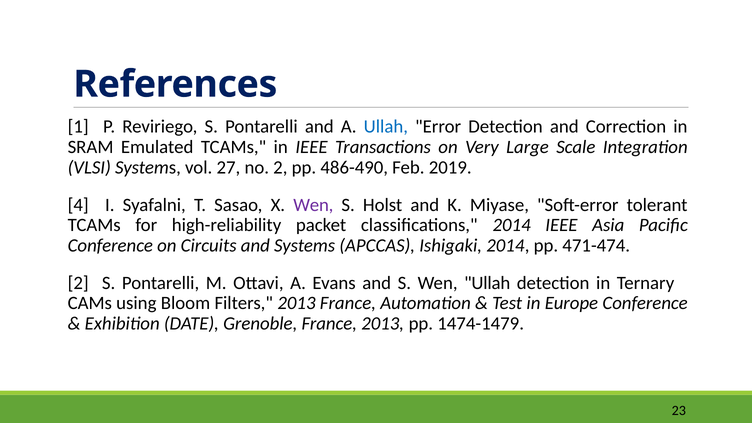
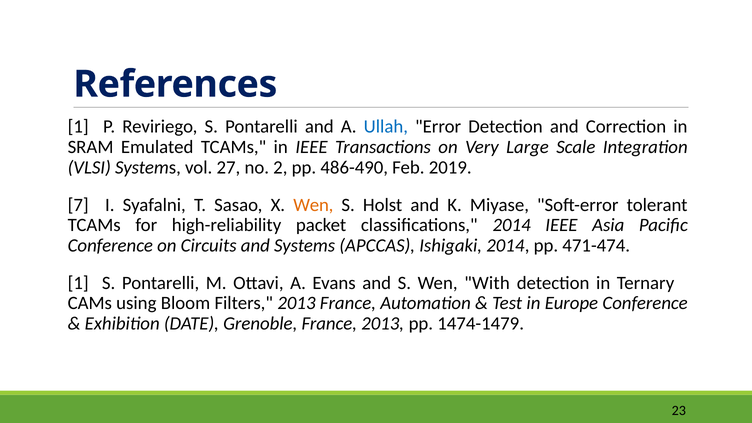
4: 4 -> 7
Wen at (313, 205) colour: purple -> orange
2 at (78, 283): 2 -> 1
Wen Ullah: Ullah -> With
